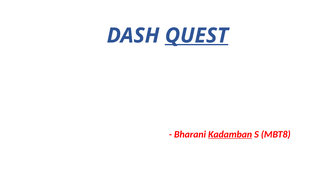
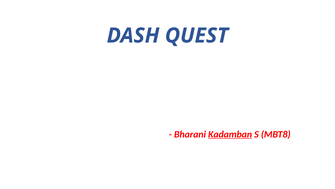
QUEST underline: present -> none
